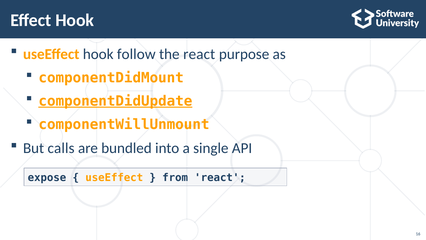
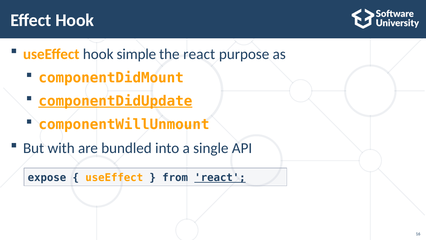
follow: follow -> simple
calls: calls -> with
react at (220, 177) underline: none -> present
